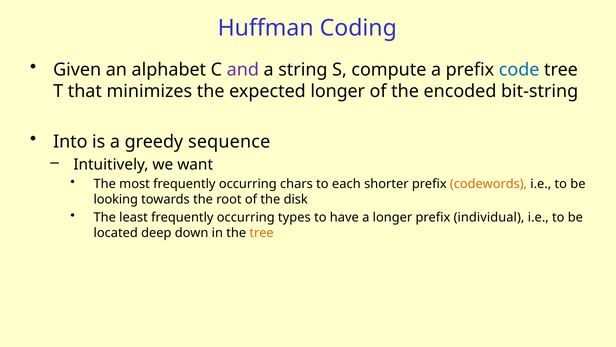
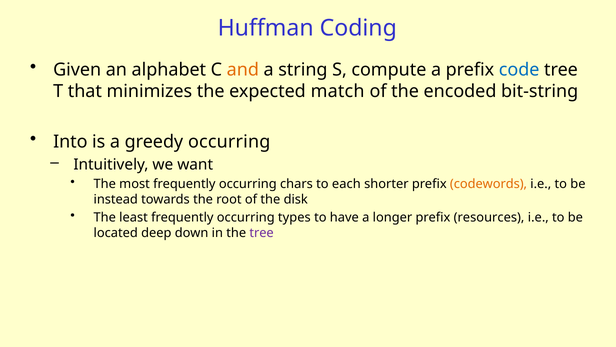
and colour: purple -> orange
expected longer: longer -> match
greedy sequence: sequence -> occurring
looking: looking -> instead
individual: individual -> resources
tree at (262, 233) colour: orange -> purple
